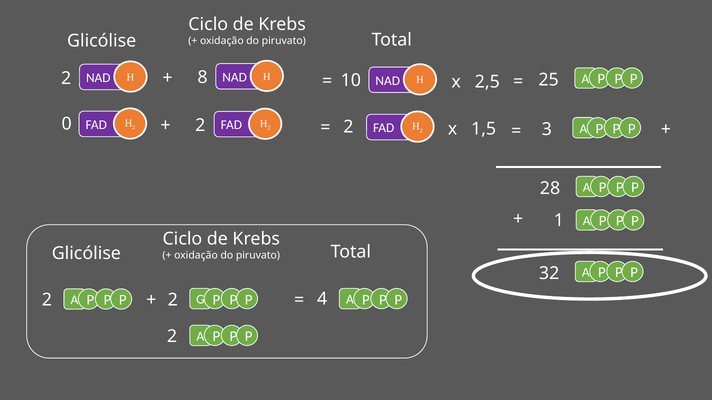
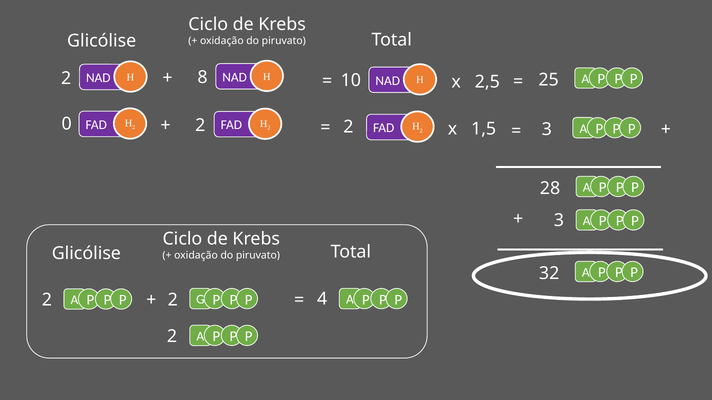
1 at (559, 221): 1 -> 3
